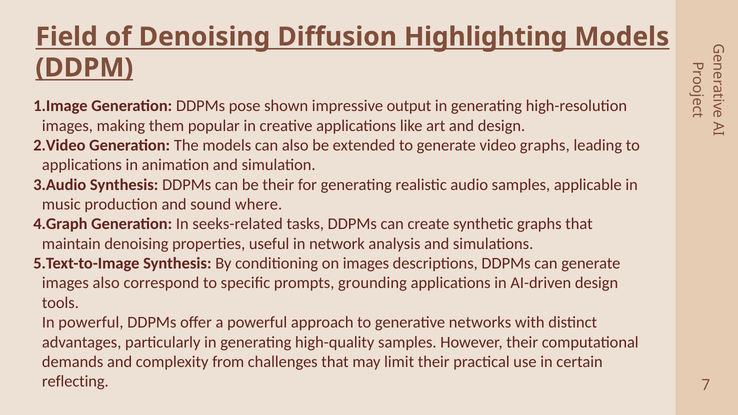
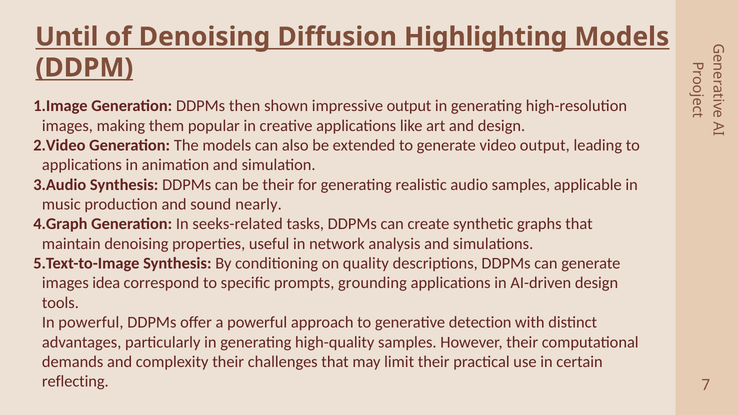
Field: Field -> Until
pose: pose -> then
video graphs: graphs -> output
where: where -> nearly
on images: images -> quality
images also: also -> idea
networks: networks -> detection
complexity from: from -> their
